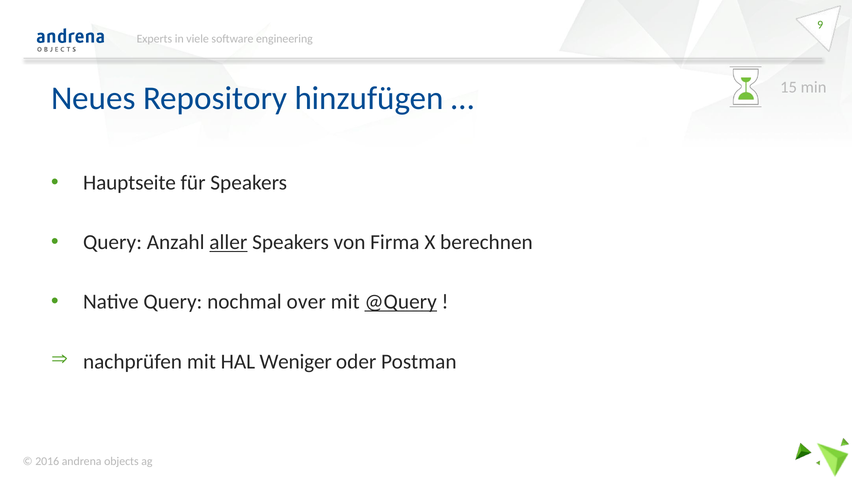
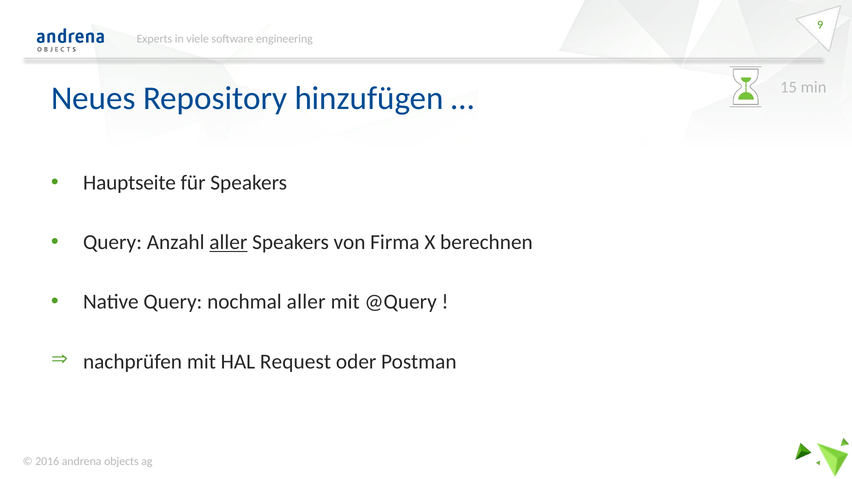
nochmal over: over -> aller
@Query underline: present -> none
Weniger: Weniger -> Request
